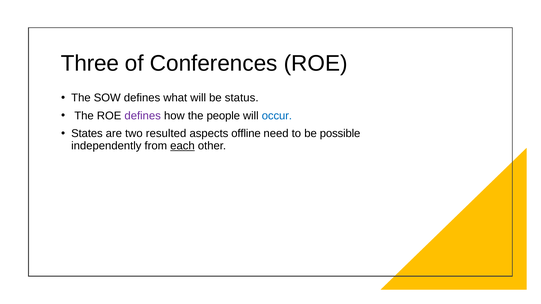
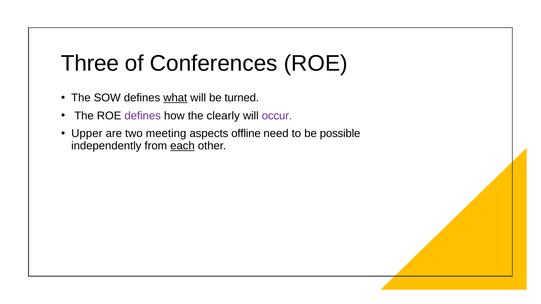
what underline: none -> present
status: status -> turned
people: people -> clearly
occur colour: blue -> purple
States: States -> Upper
resulted: resulted -> meeting
